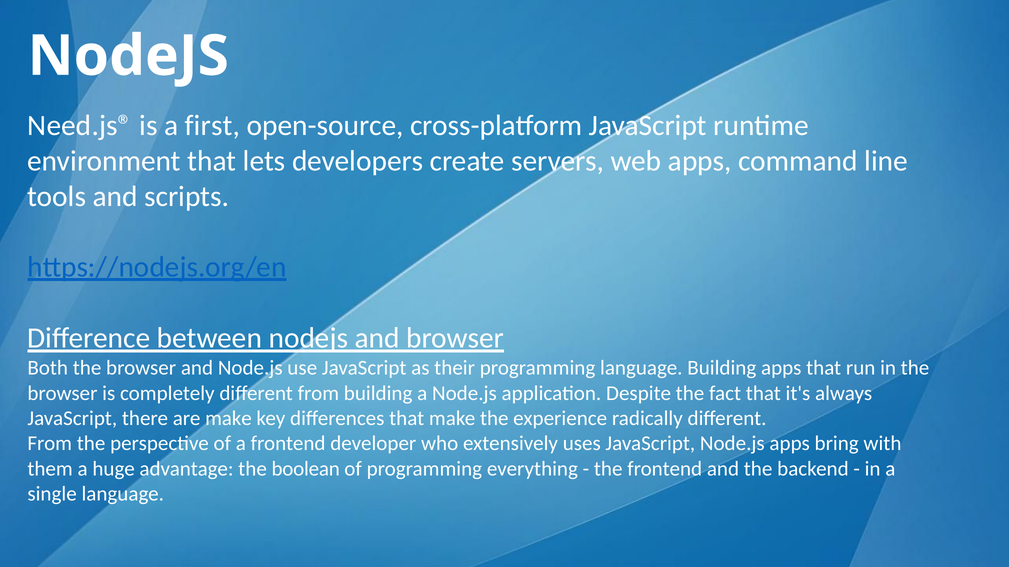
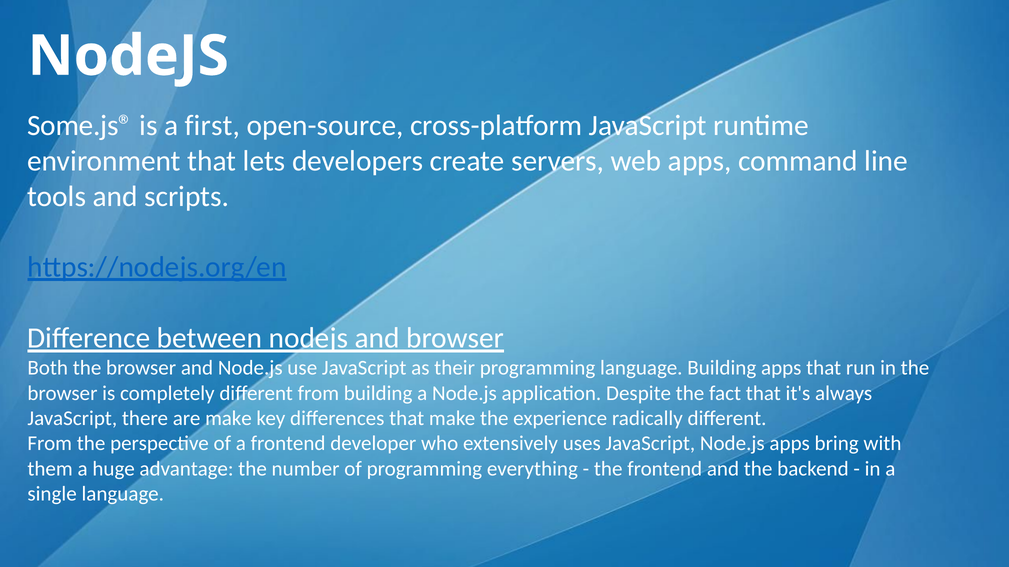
Need.js®: Need.js® -> Some.js®
boolean: boolean -> number
